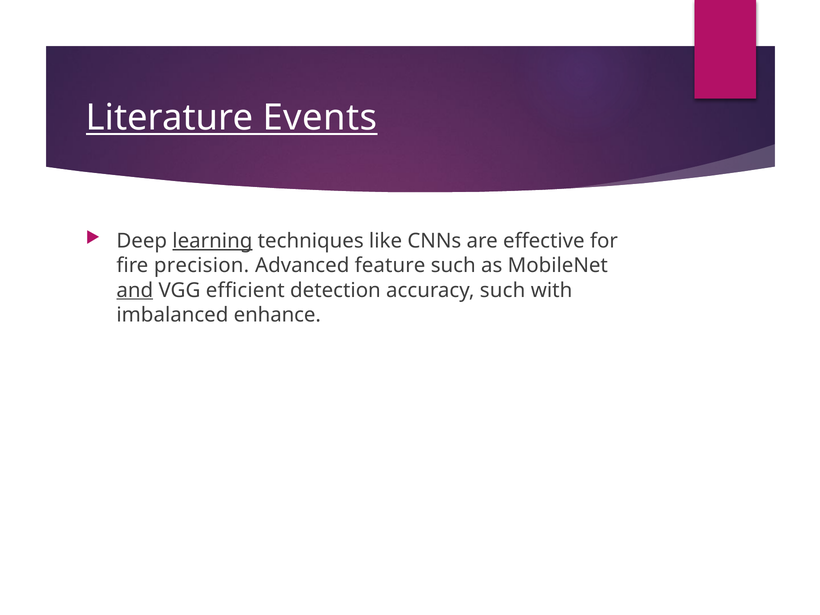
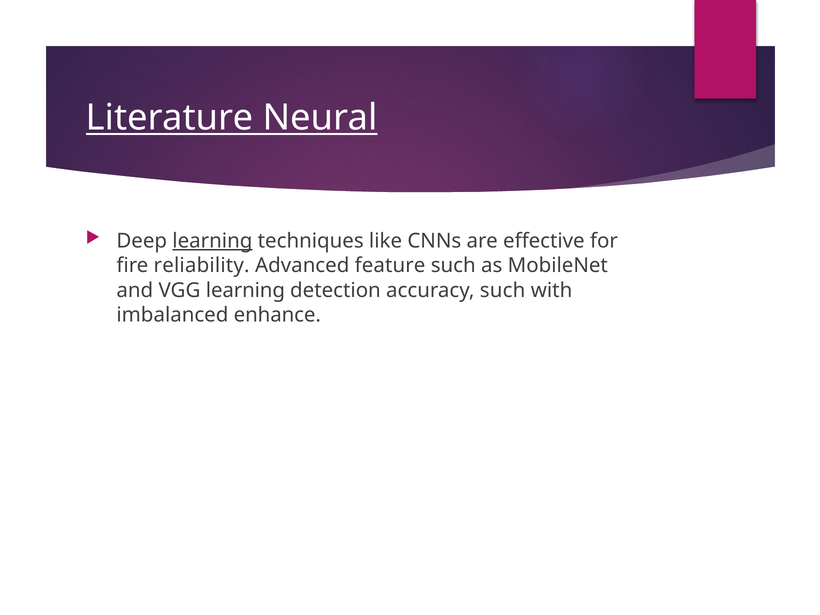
Events: Events -> Neural
precision: precision -> reliability
and underline: present -> none
VGG efficient: efficient -> learning
